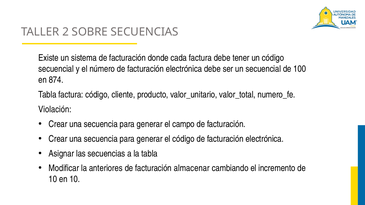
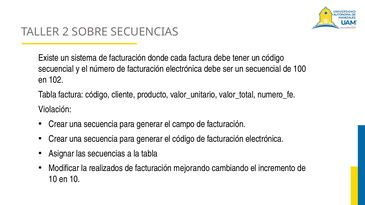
874: 874 -> 102
anteriores: anteriores -> realizados
almacenar: almacenar -> mejorando
